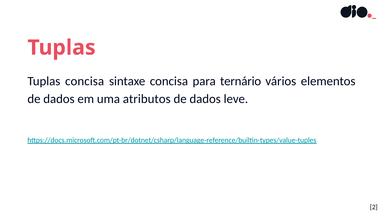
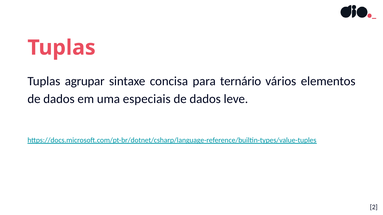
Tuplas concisa: concisa -> agrupar
atributos: atributos -> especiais
